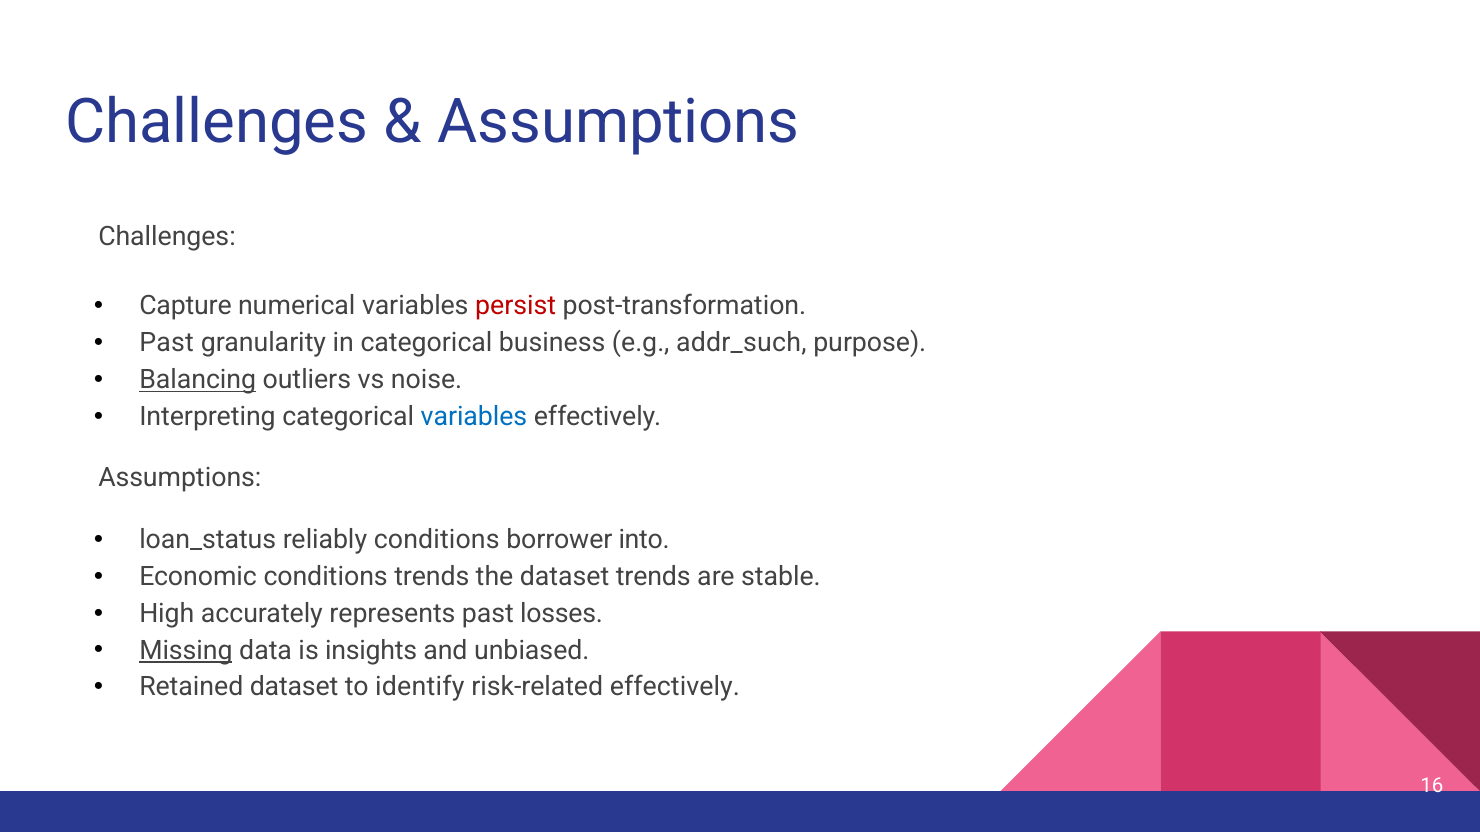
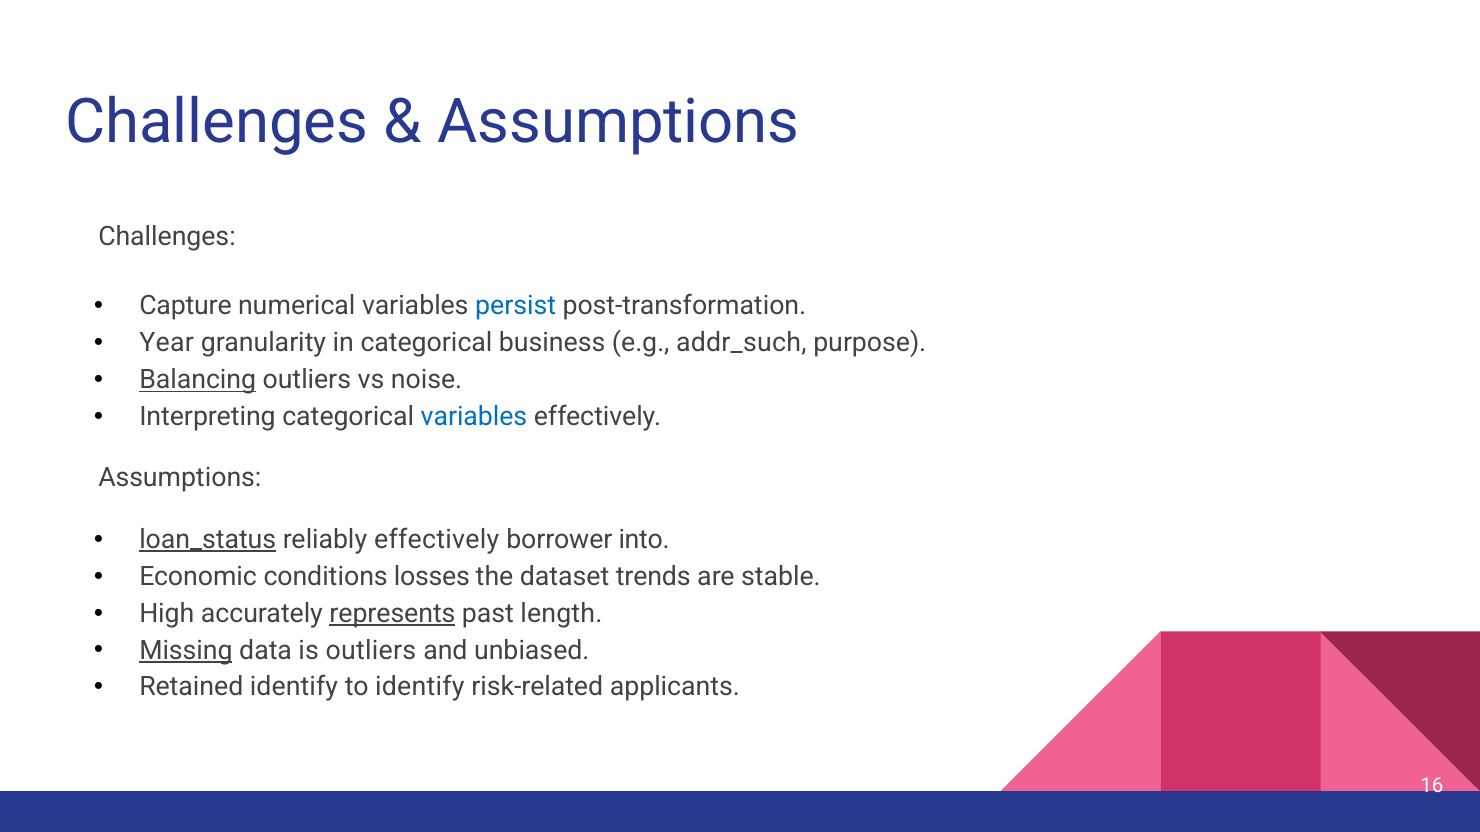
persist colour: red -> blue
Past at (167, 343): Past -> Year
loan_status underline: none -> present
reliably conditions: conditions -> effectively
conditions trends: trends -> losses
represents underline: none -> present
losses: losses -> length
is insights: insights -> outliers
Retained dataset: dataset -> identify
risk-related effectively: effectively -> applicants
